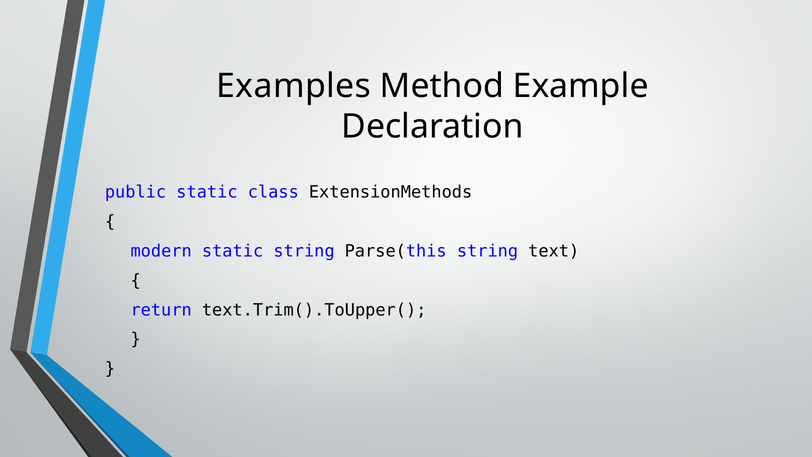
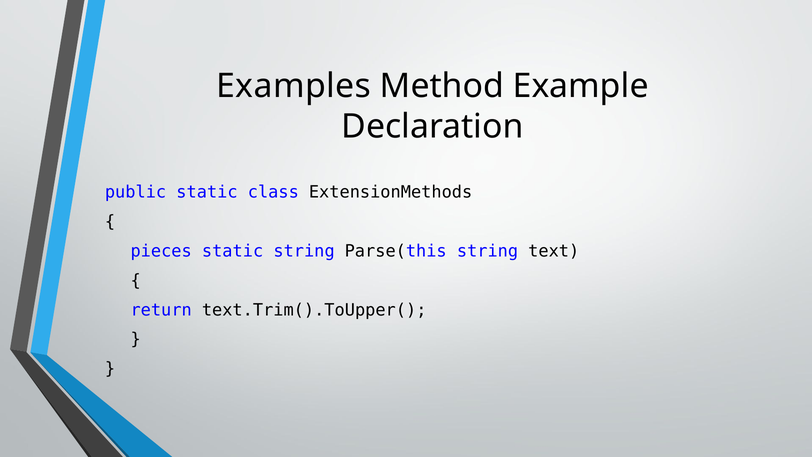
modern: modern -> pieces
